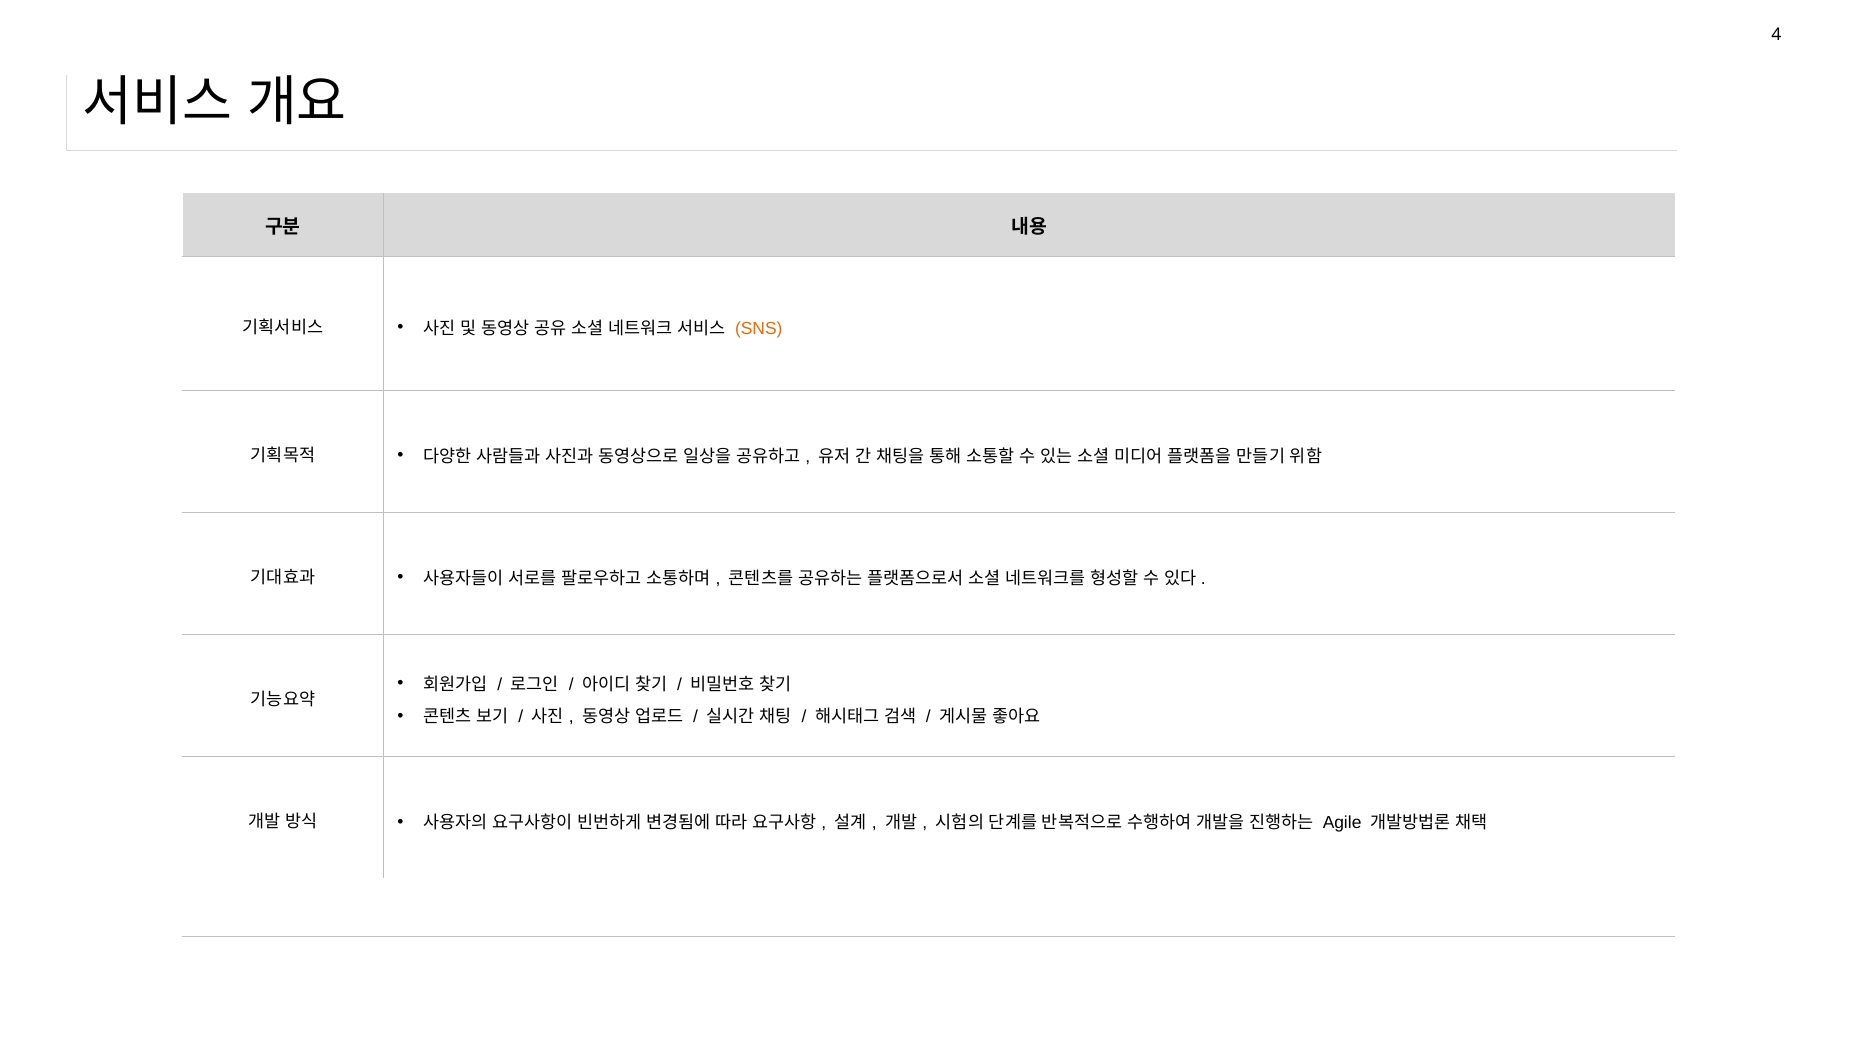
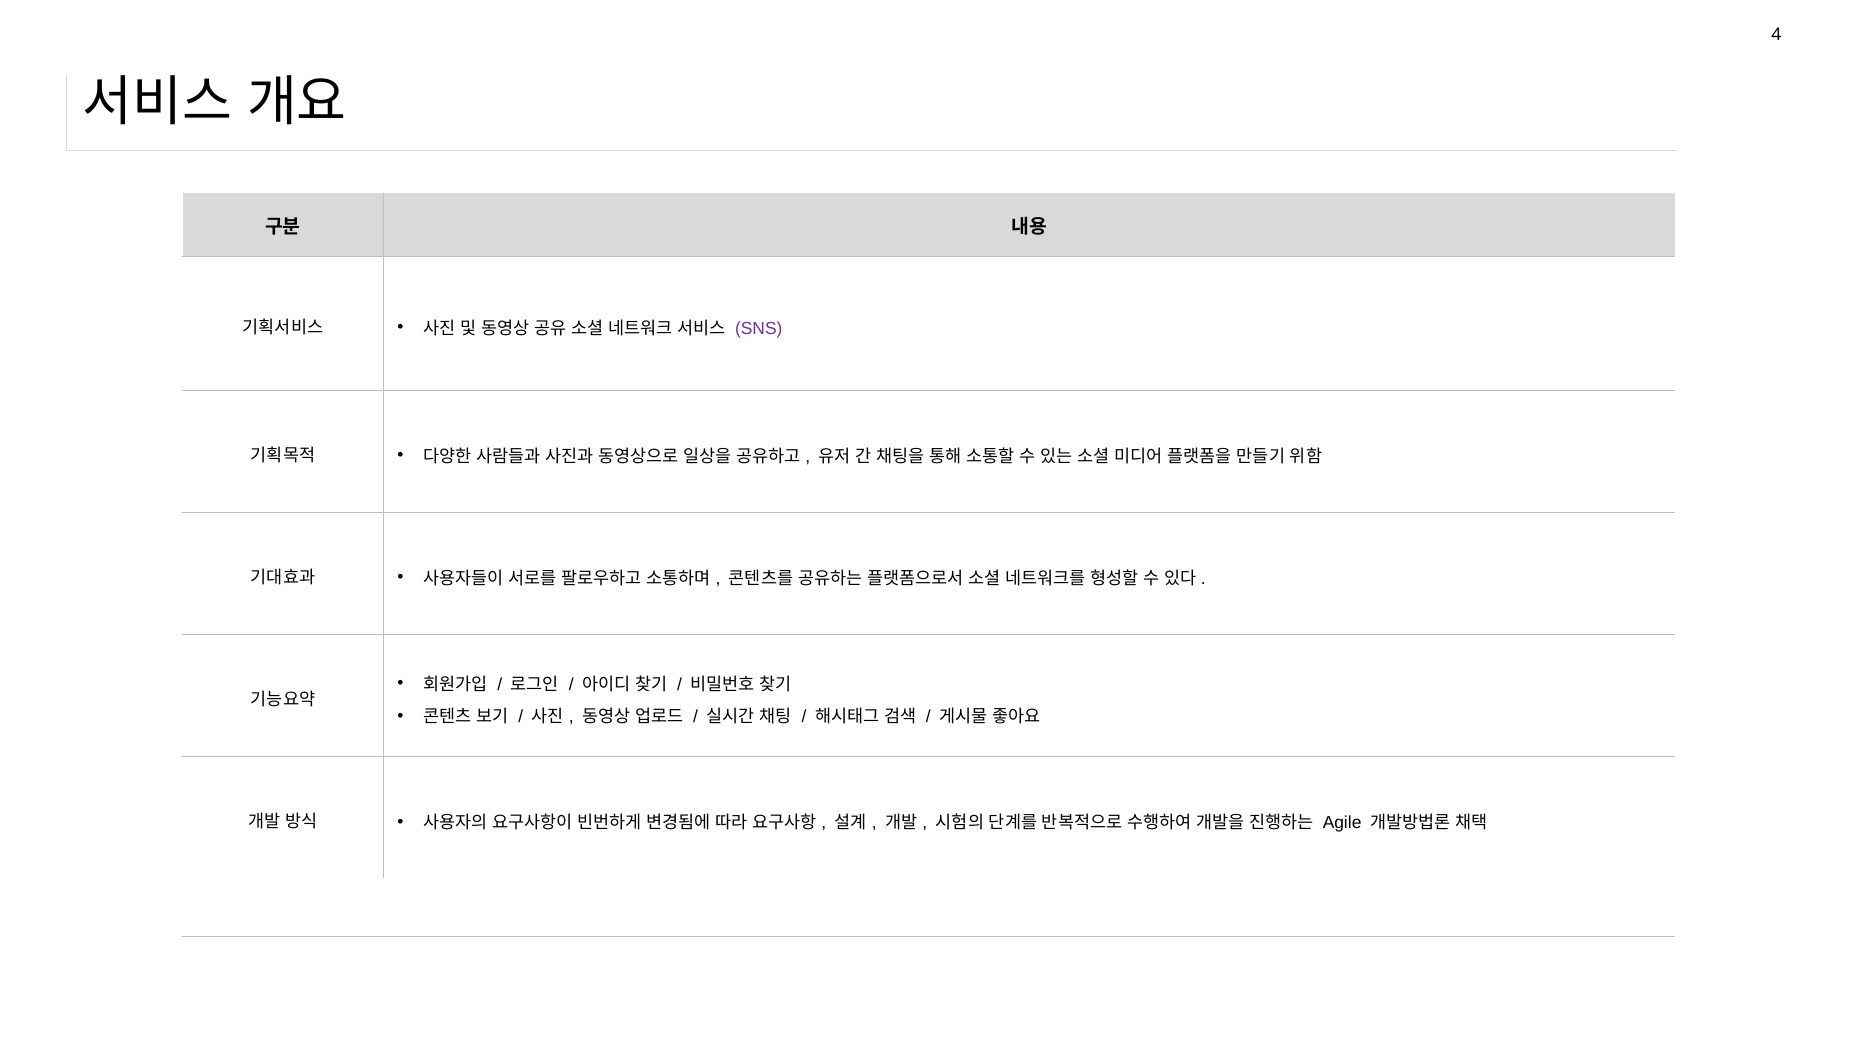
SNS colour: orange -> purple
